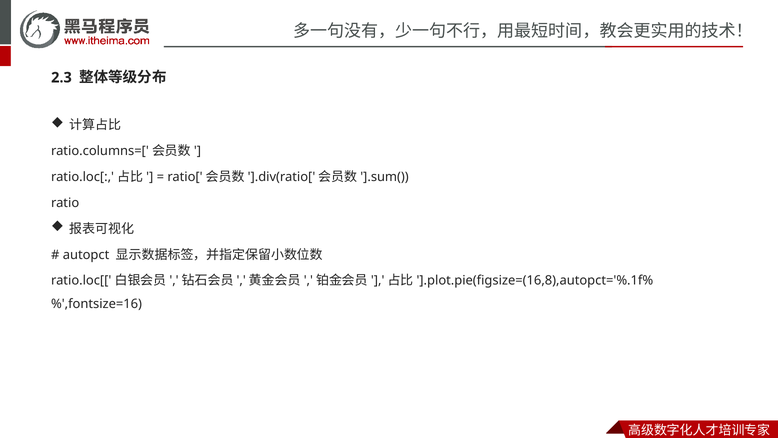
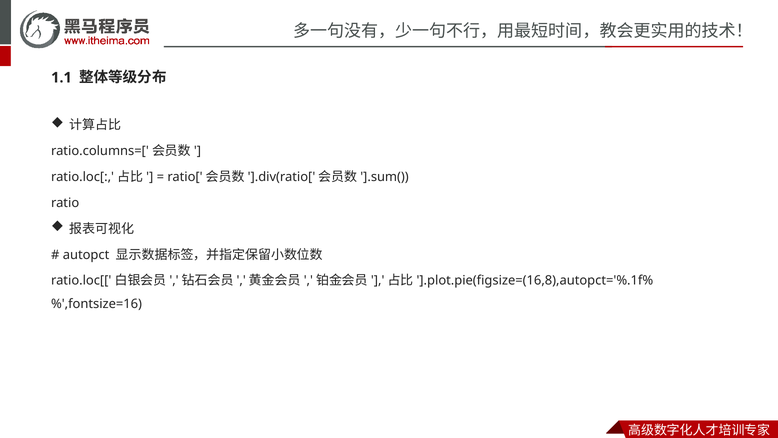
2.3: 2.3 -> 1.1
